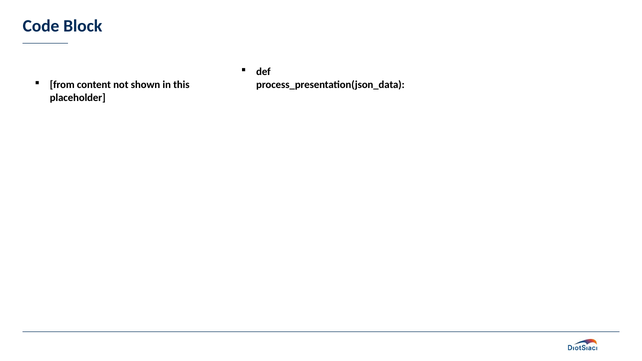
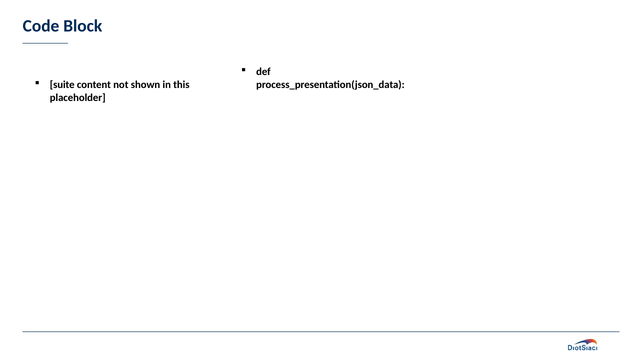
from: from -> suite
